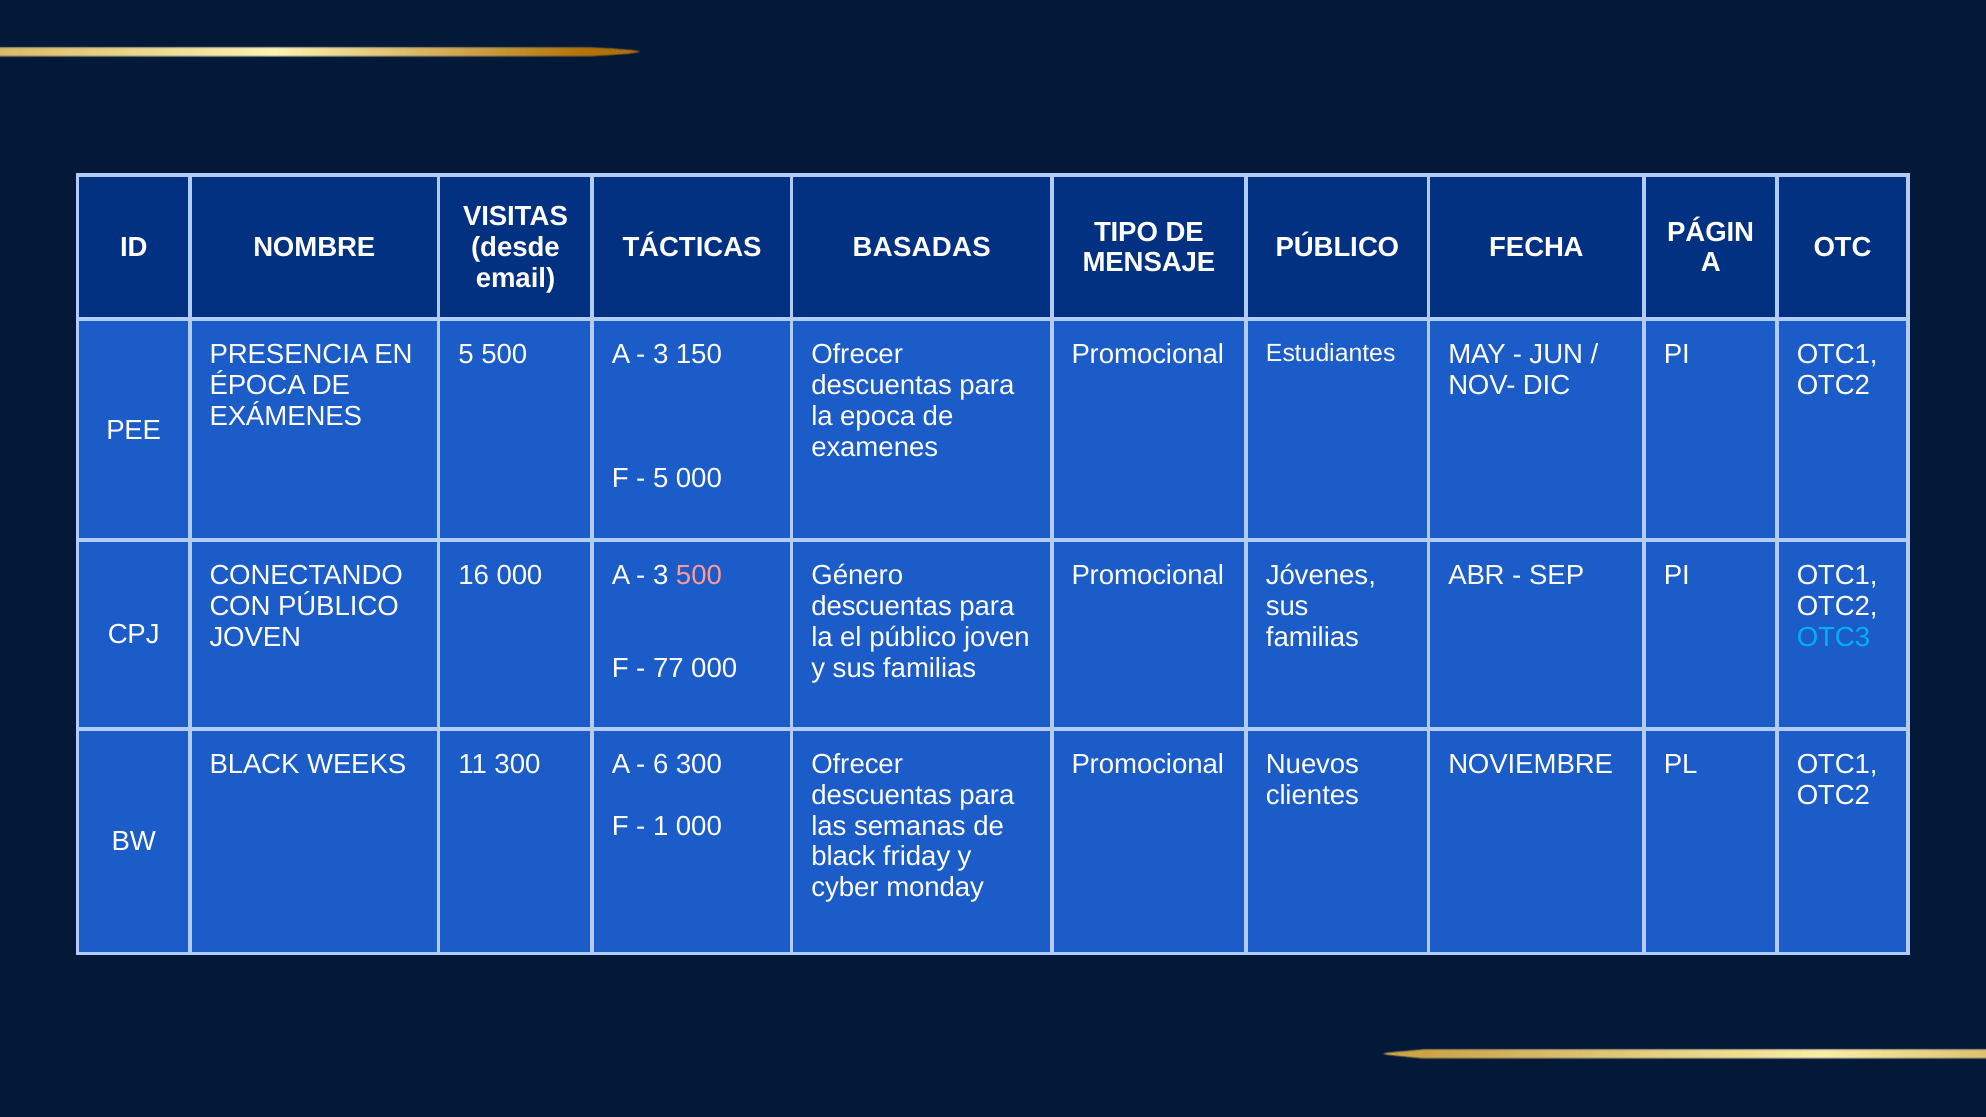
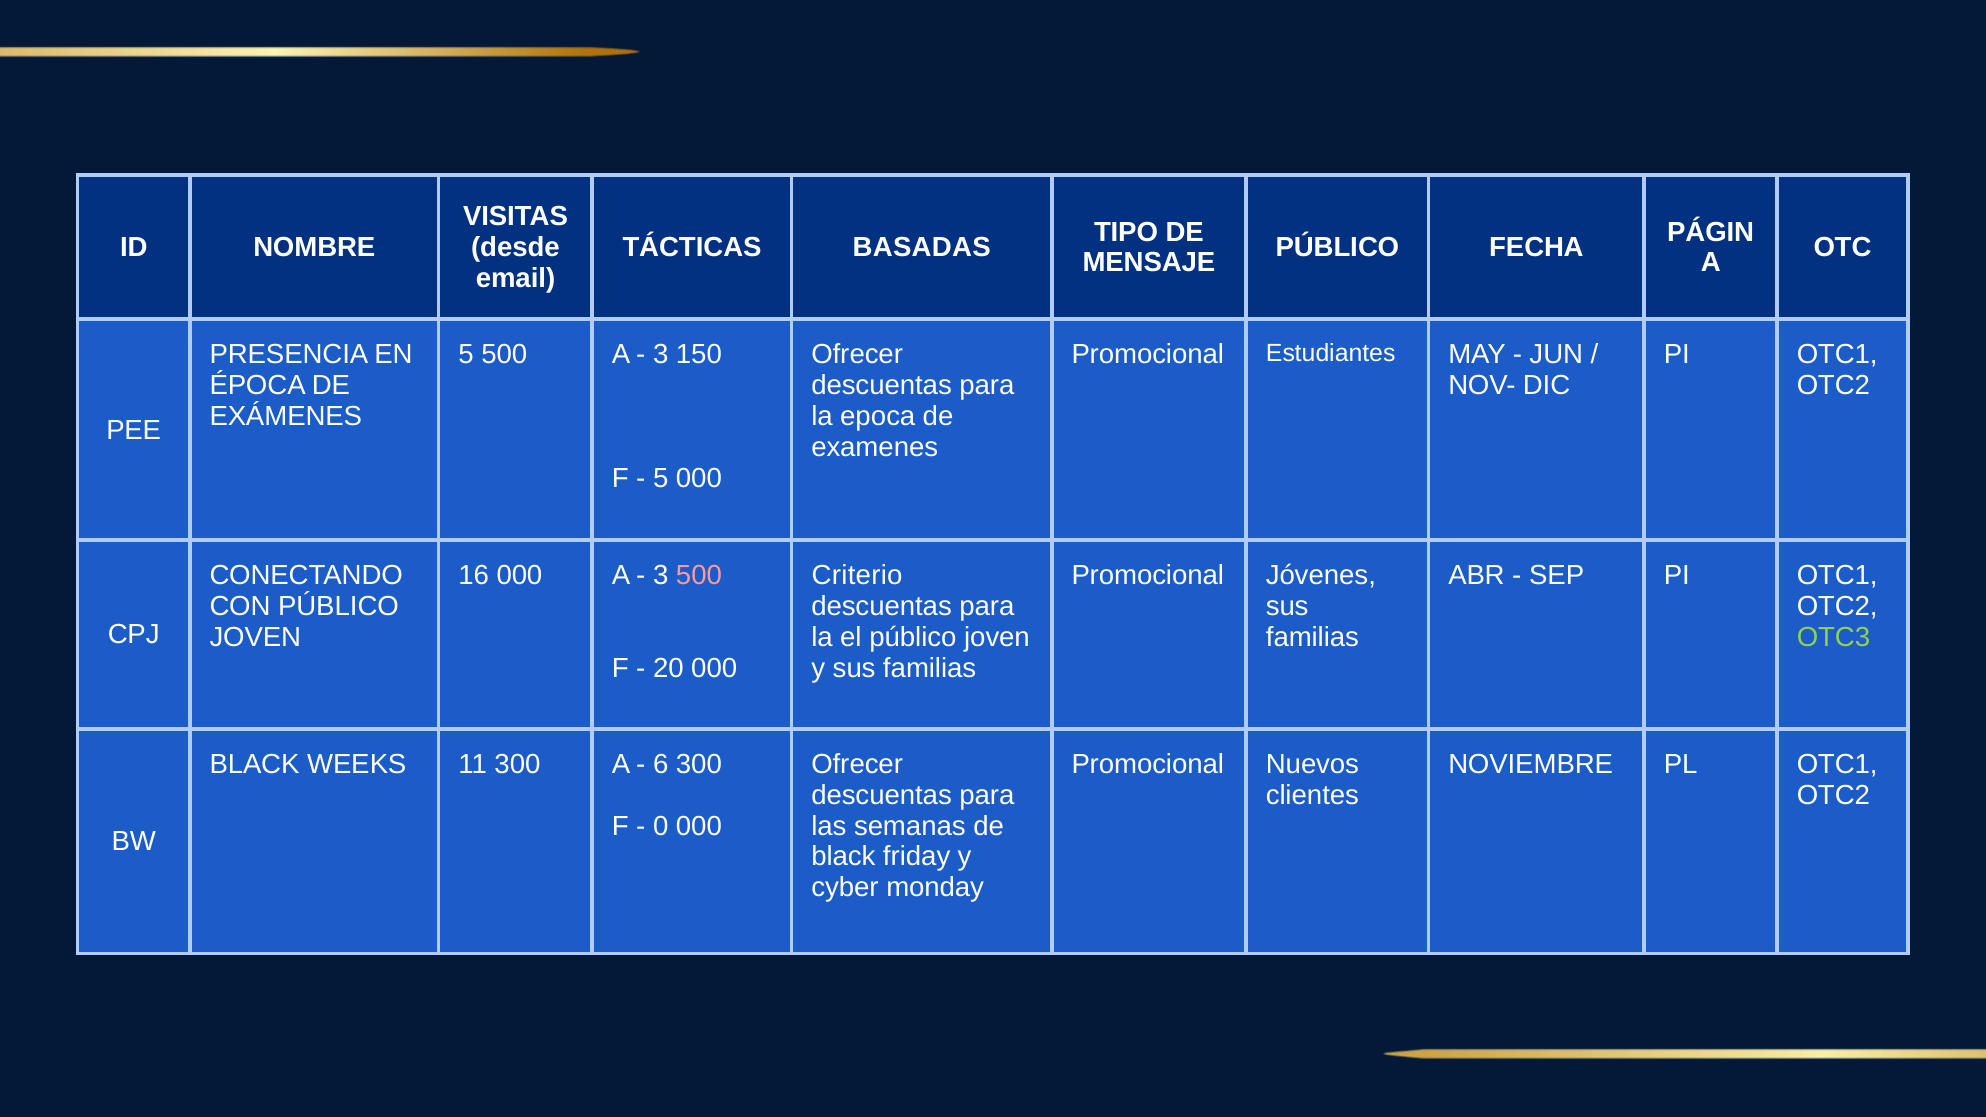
Género: Género -> Criterio
OTC3 colour: light blue -> light green
77: 77 -> 20
1: 1 -> 0
